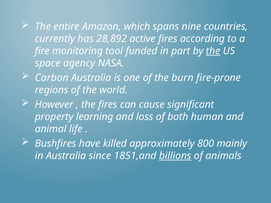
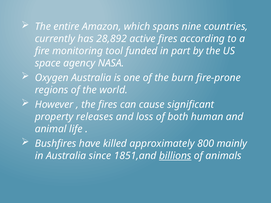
the at (213, 51) underline: present -> none
Carbon: Carbon -> Oxygen
learning: learning -> releases
